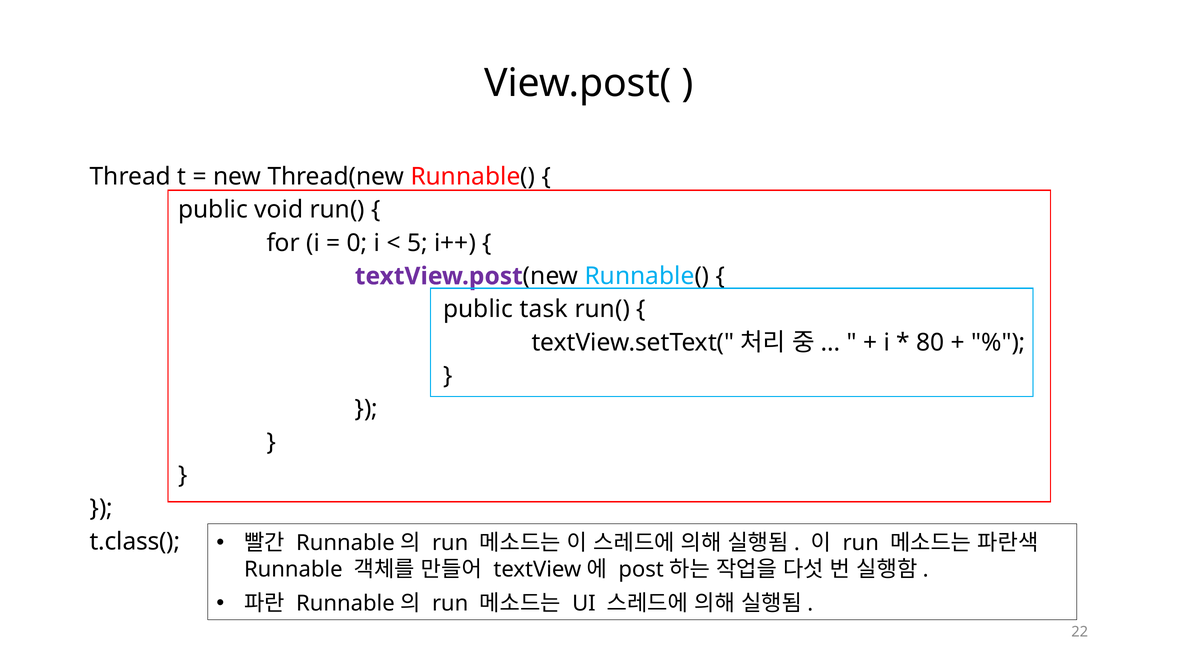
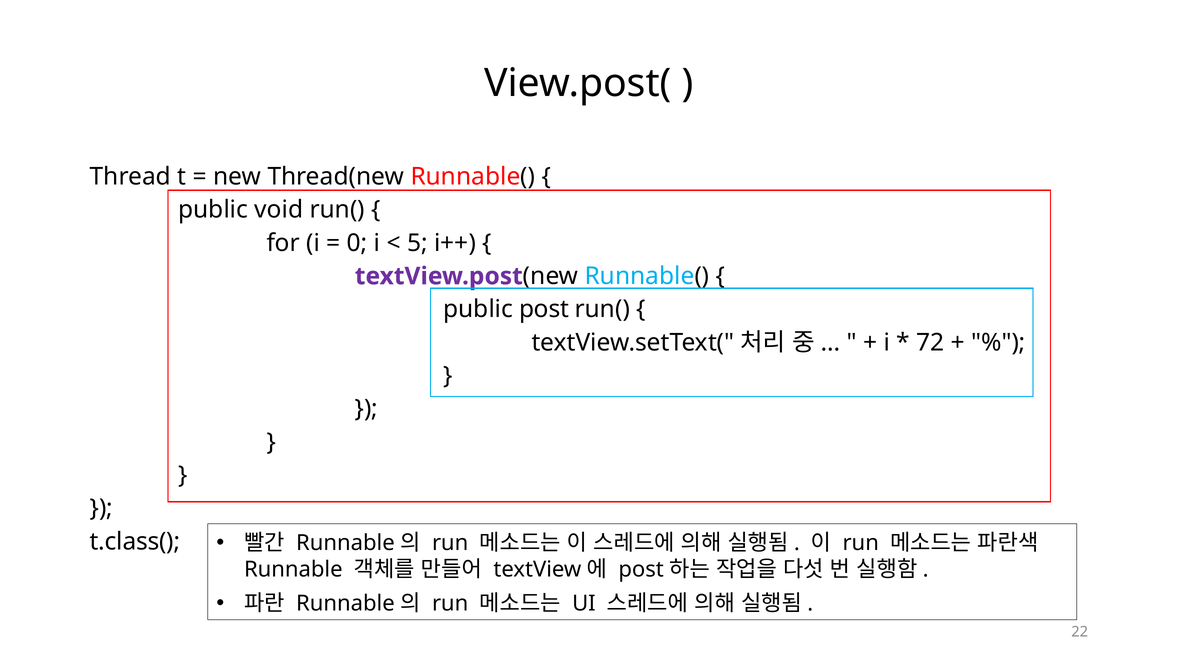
task: task -> post
80: 80 -> 72
